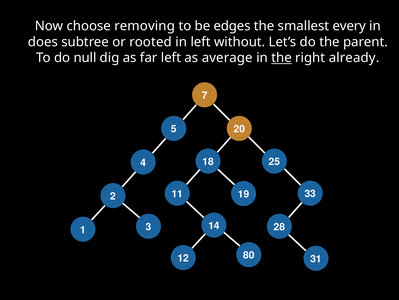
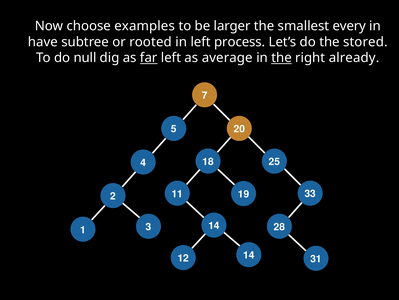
removing: removing -> examples
edges: edges -> larger
does: does -> have
without: without -> process
parent: parent -> stored
far underline: none -> present
80 at (249, 255): 80 -> 14
